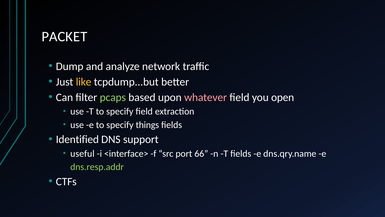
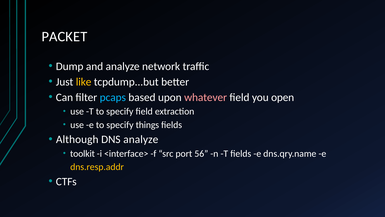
pcaps colour: light green -> light blue
Identified: Identified -> Although
DNS support: support -> analyze
useful: useful -> toolkit
66: 66 -> 56
dns.resp.addr colour: light green -> yellow
